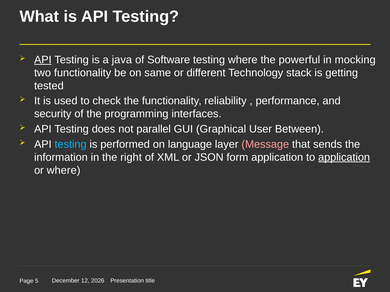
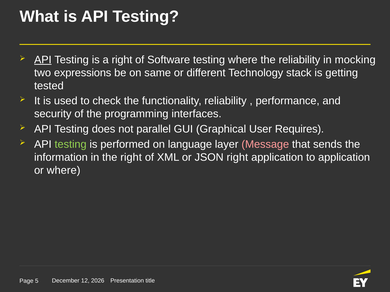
a java: java -> right
the powerful: powerful -> reliability
two functionality: functionality -> expressions
Between: Between -> Requires
testing at (71, 144) colour: light blue -> light green
JSON form: form -> right
application at (344, 157) underline: present -> none
